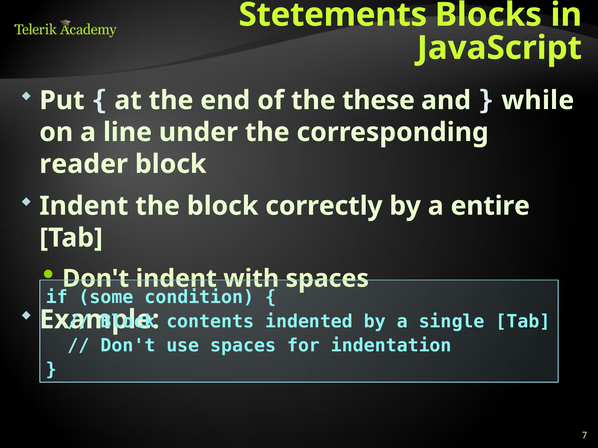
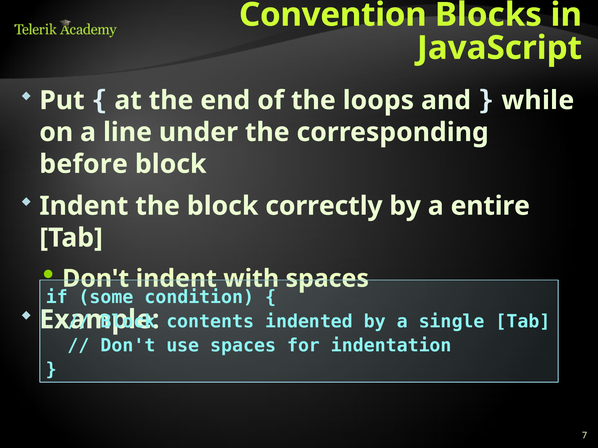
Stetements: Stetements -> Convention
these: these -> loops
reader: reader -> before
